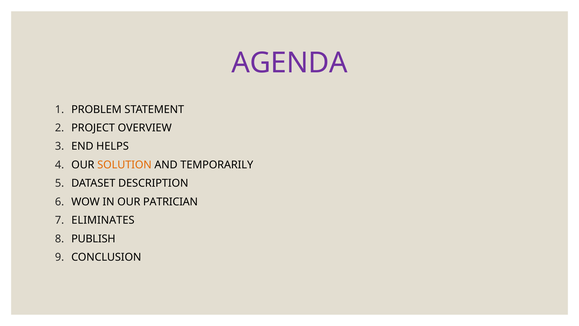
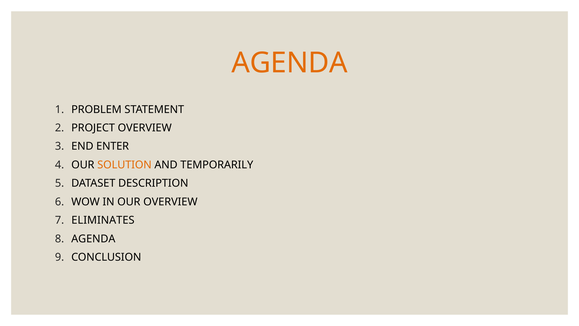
AGENDA at (290, 63) colour: purple -> orange
HELPS: HELPS -> ENTER
OUR PATRICIAN: PATRICIAN -> OVERVIEW
PUBLISH at (93, 239): PUBLISH -> AGENDA
